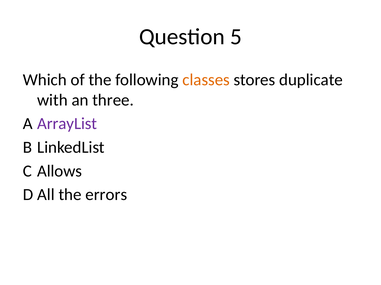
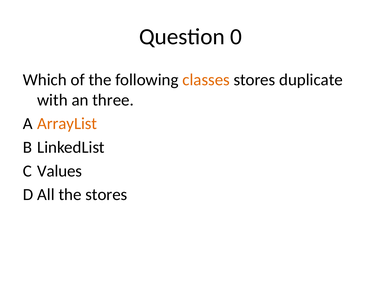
5: 5 -> 0
ArrayList colour: purple -> orange
Allows: Allows -> Values
the errors: errors -> stores
